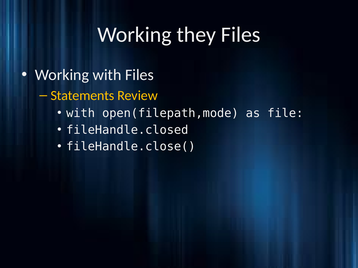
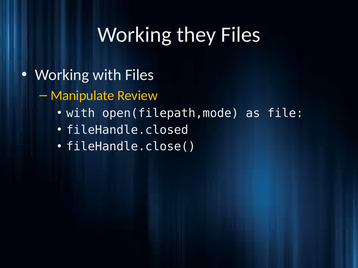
Statements: Statements -> Manipulate
